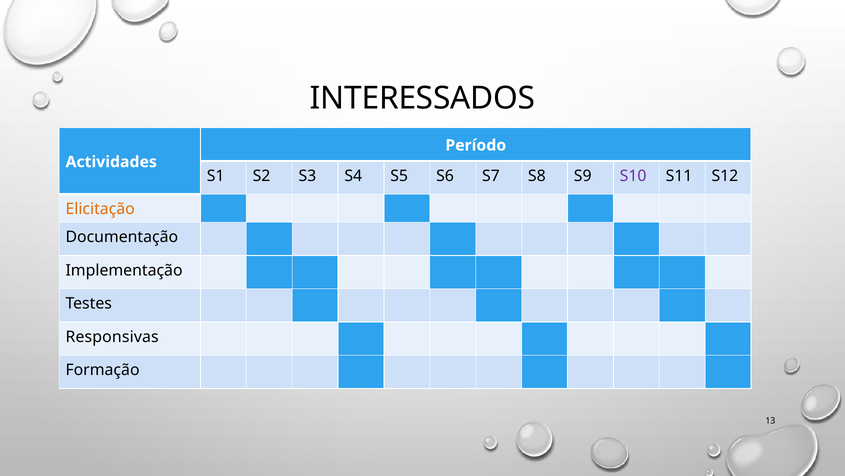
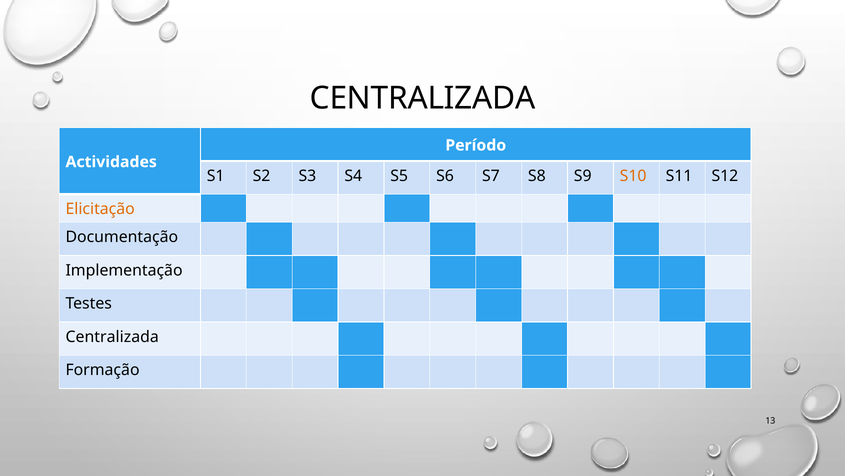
INTERESSADOS at (423, 98): INTERESSADOS -> CENTRALIZADA
S10 colour: purple -> orange
Responsivas at (112, 336): Responsivas -> Centralizada
